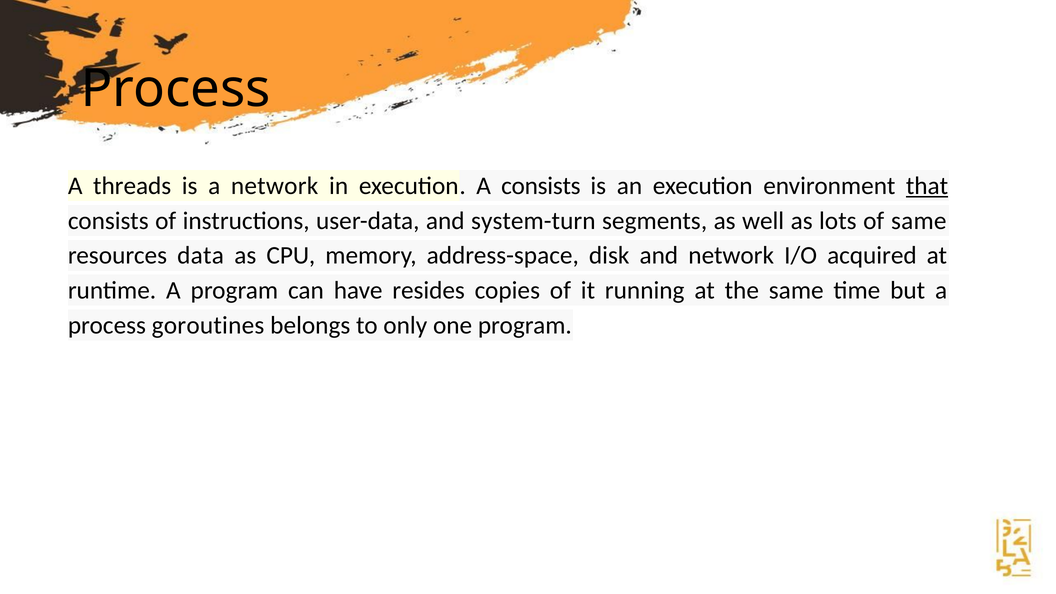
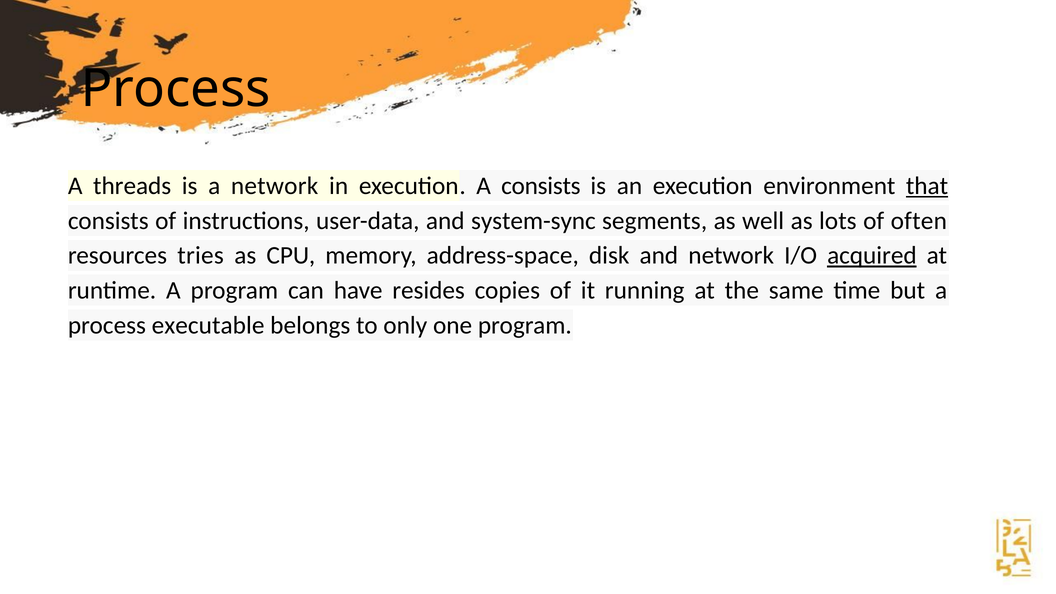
system-turn: system-turn -> system-sync
of same: same -> often
data: data -> tries
acquired underline: none -> present
goroutines: goroutines -> executable
